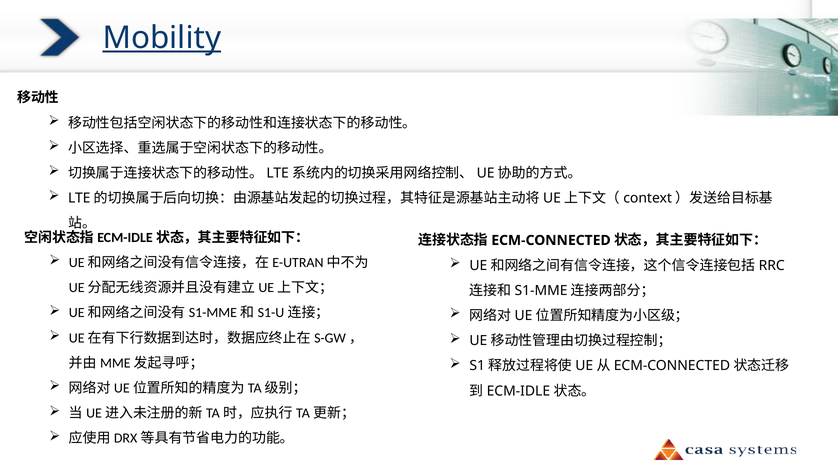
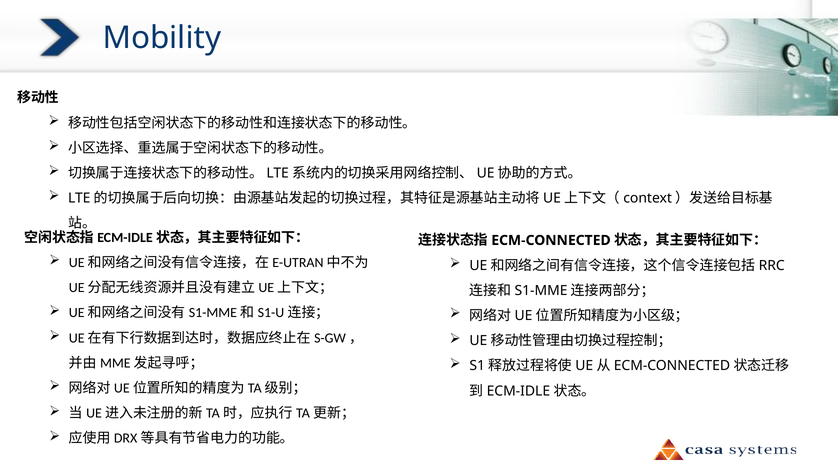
Mobility underline: present -> none
